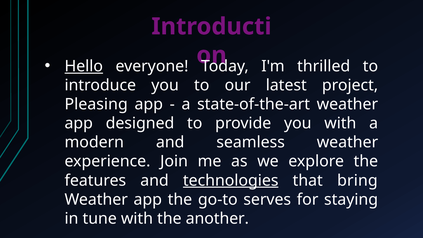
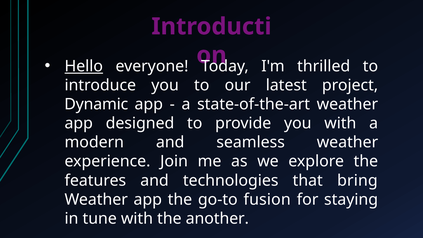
Pleasing: Pleasing -> Dynamic
technologies underline: present -> none
serves: serves -> fusion
